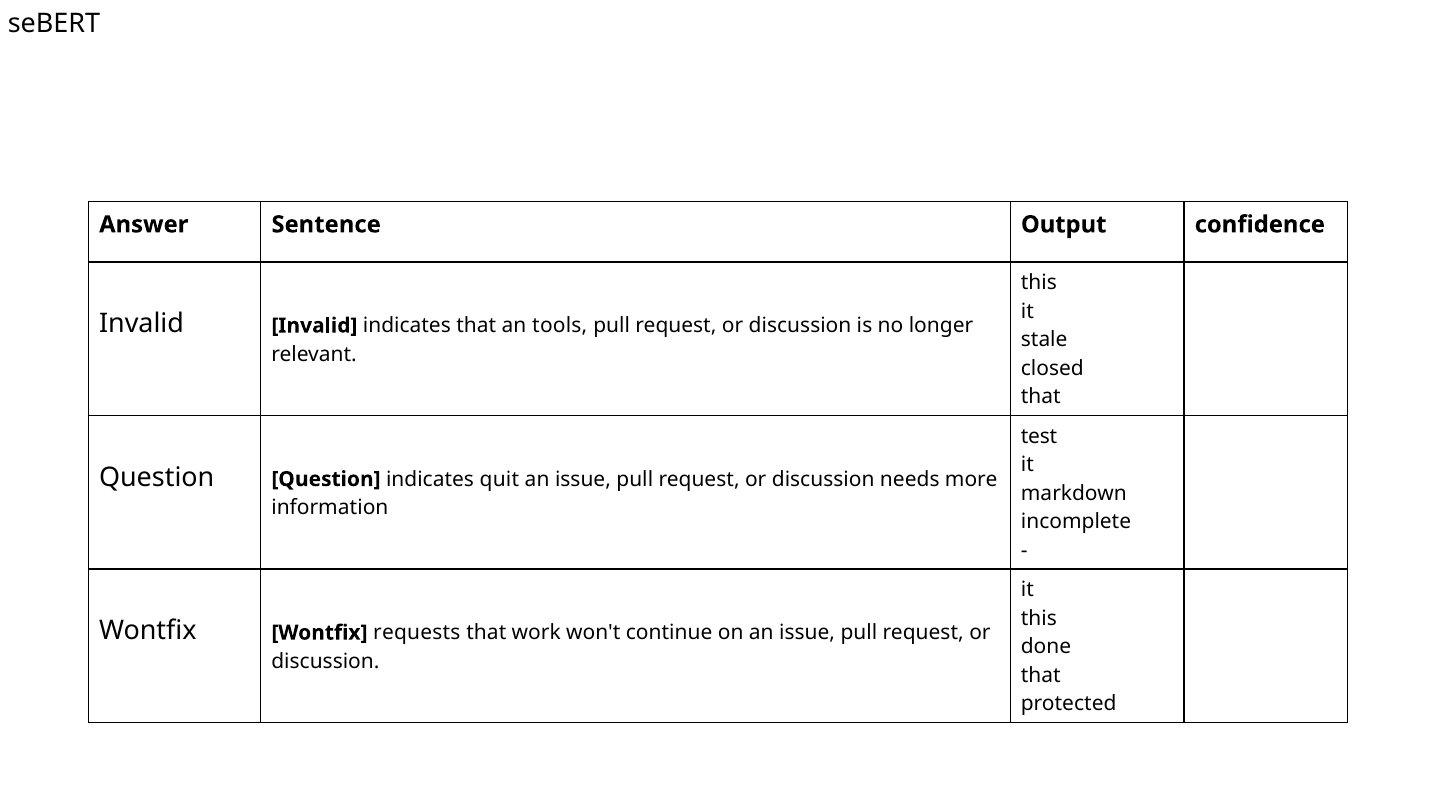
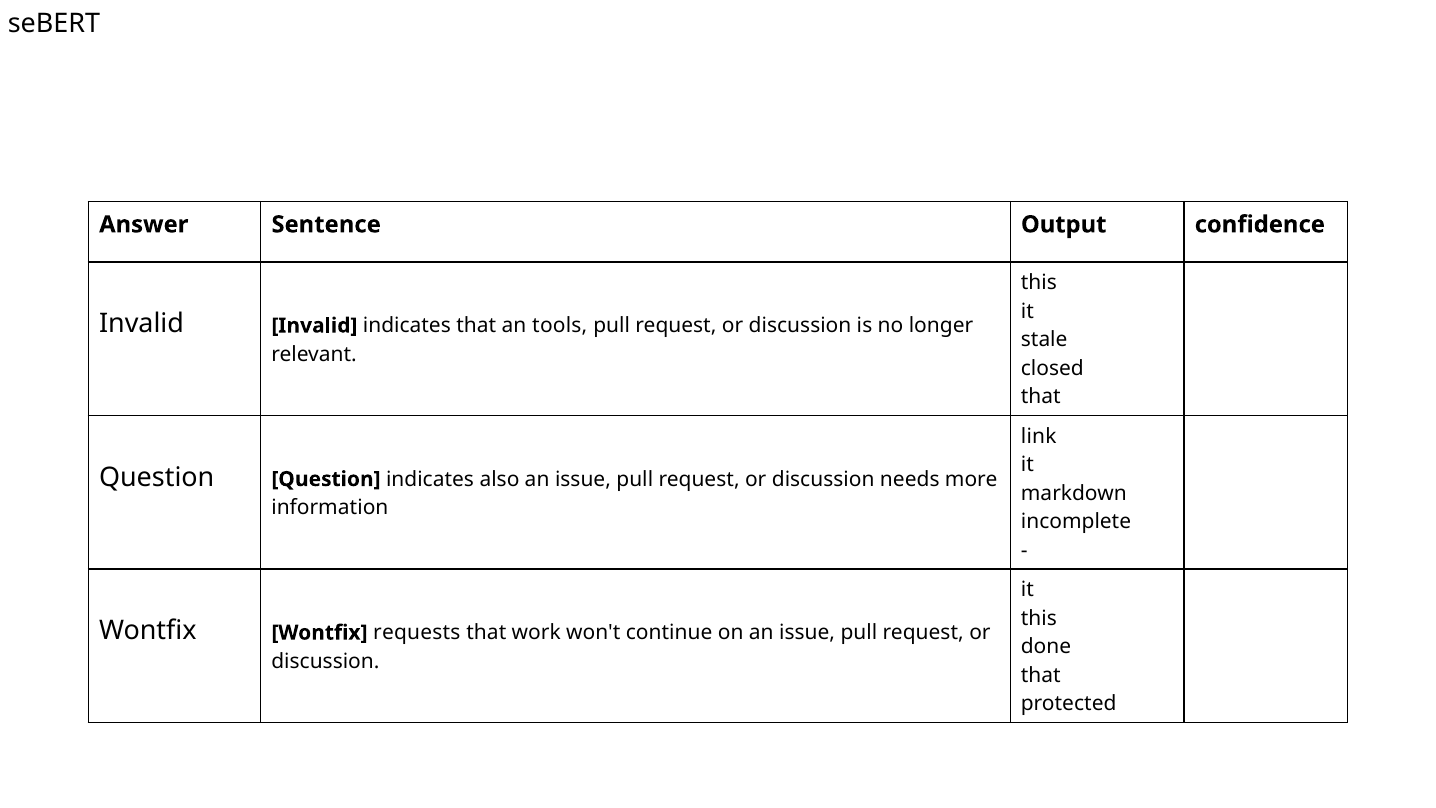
test: test -> link
quit: quit -> also
